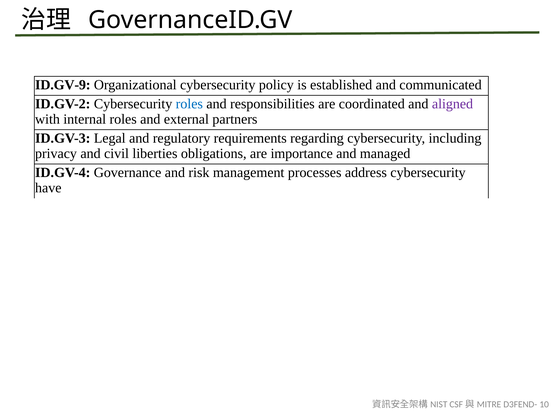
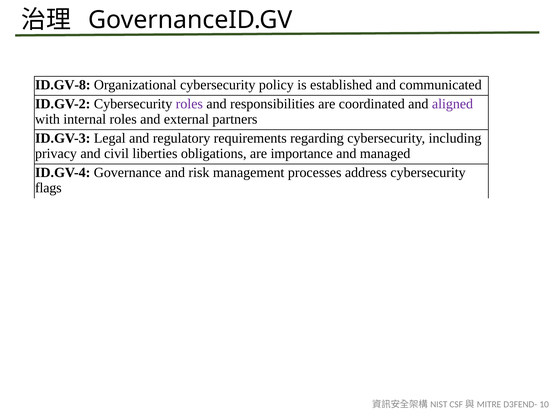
ID.GV-9: ID.GV-9 -> ID.GV-8
roles at (189, 104) colour: blue -> purple
have: have -> flags
